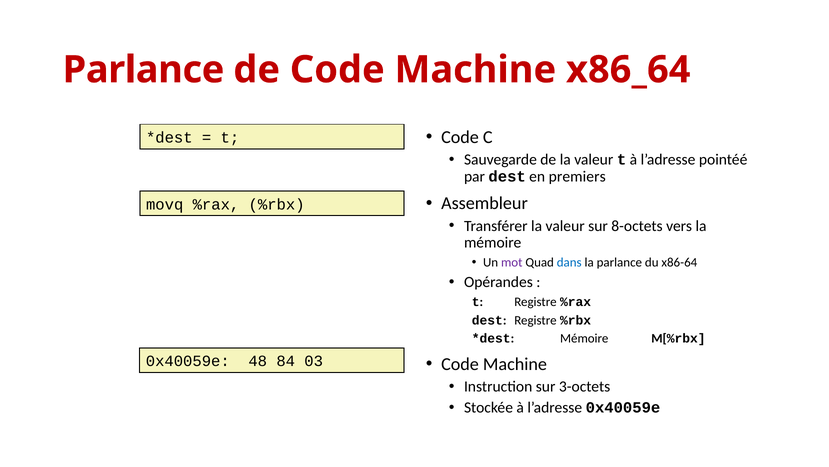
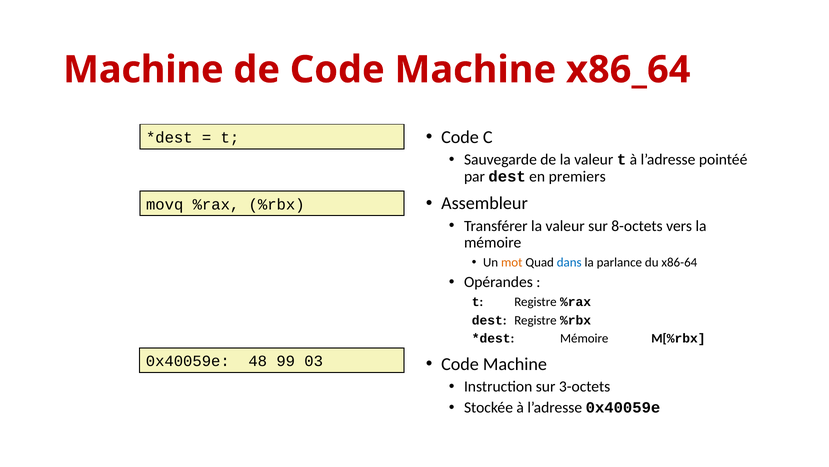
Parlance at (143, 70): Parlance -> Machine
mot colour: purple -> orange
84: 84 -> 99
